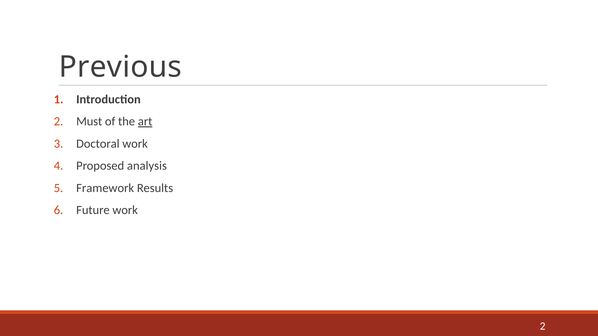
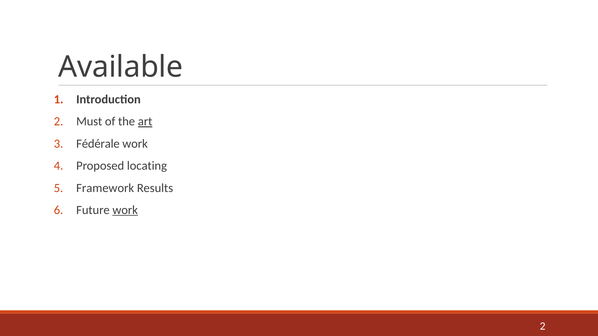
Previous: Previous -> Available
Doctoral: Doctoral -> Fédérale
analysis: analysis -> locating
work at (125, 210) underline: none -> present
